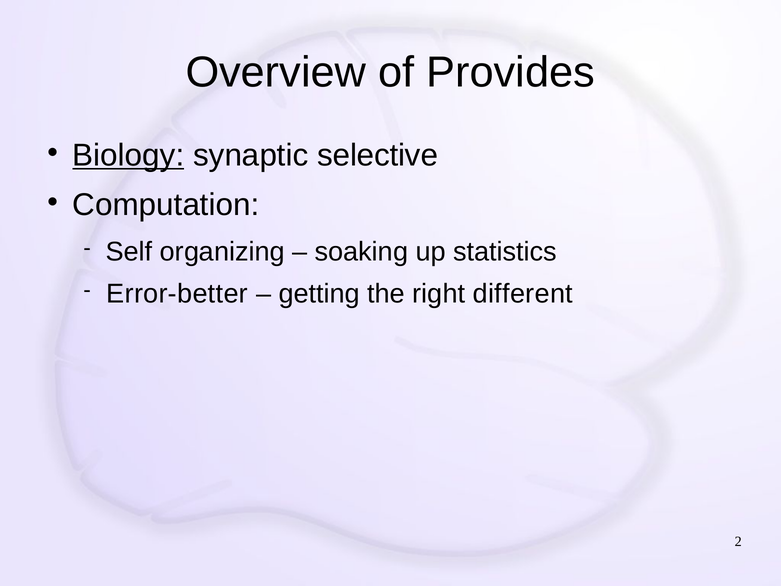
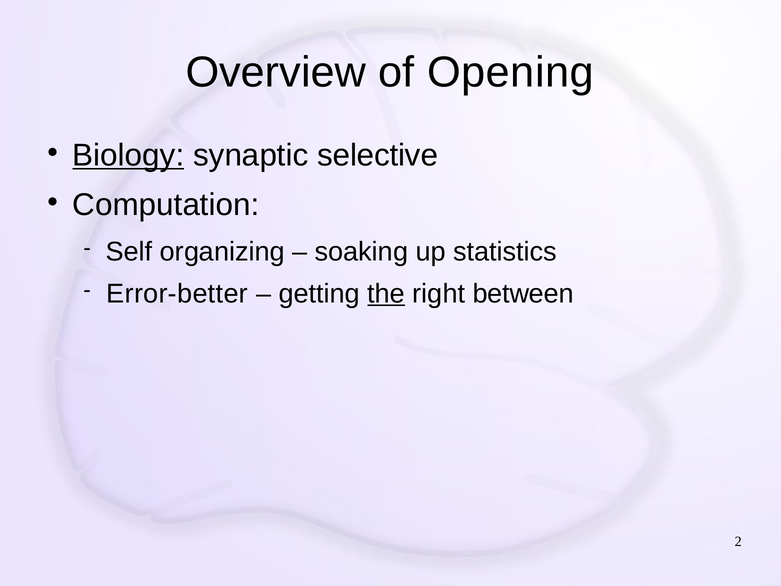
Provides: Provides -> Opening
the underline: none -> present
different: different -> between
